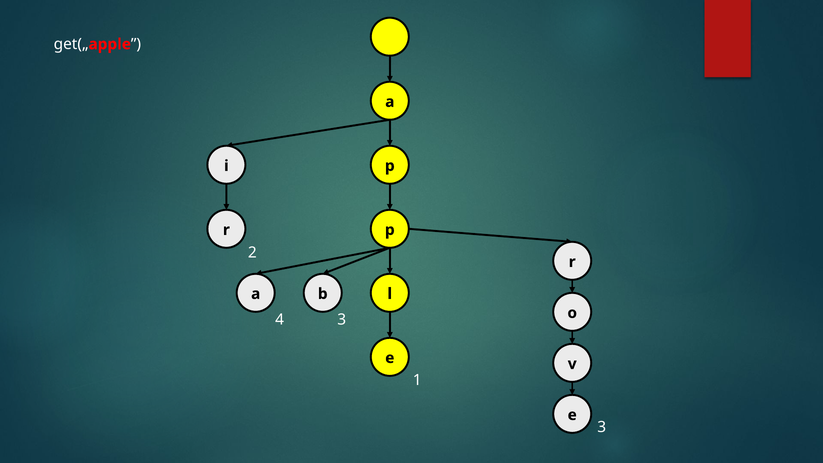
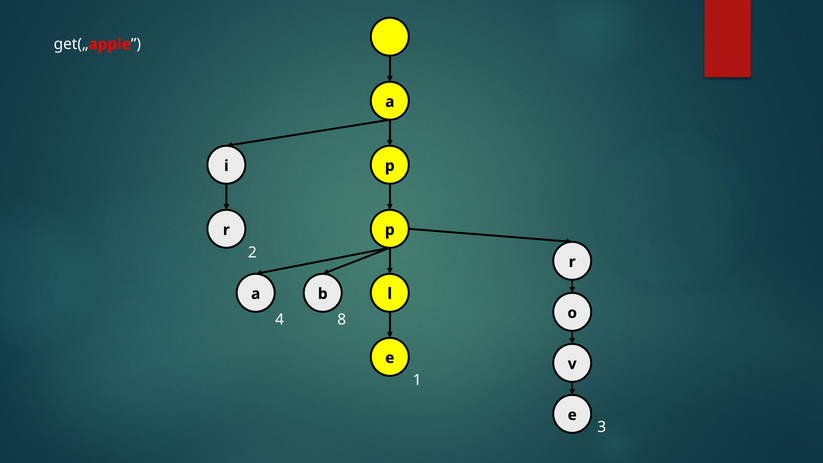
4 3: 3 -> 8
